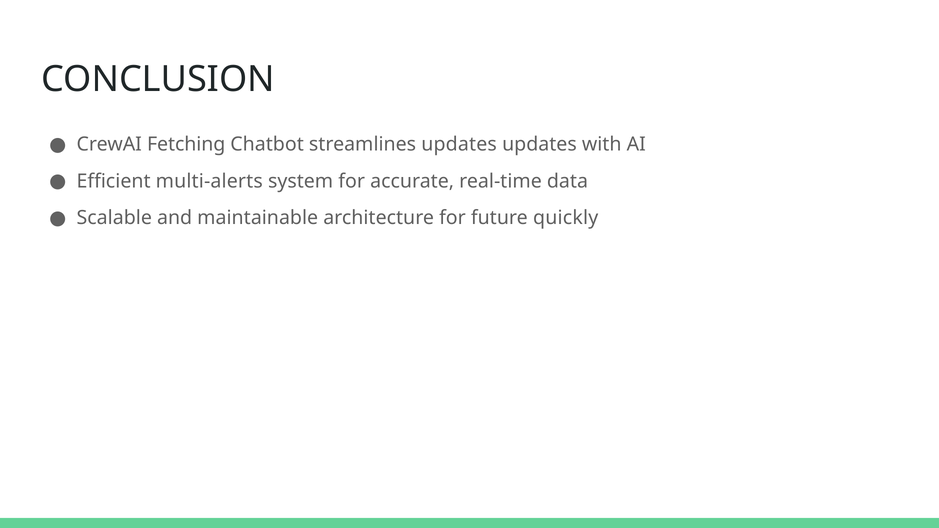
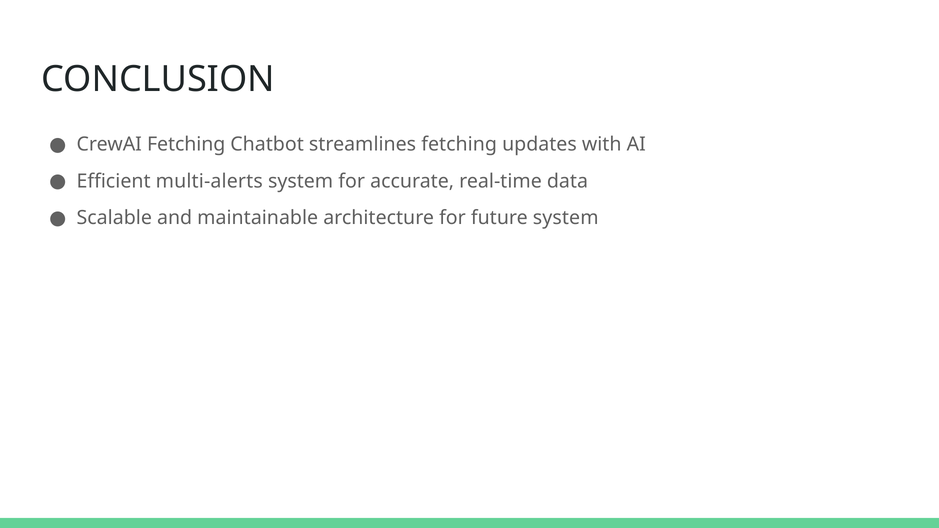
streamlines updates: updates -> fetching
future quickly: quickly -> system
